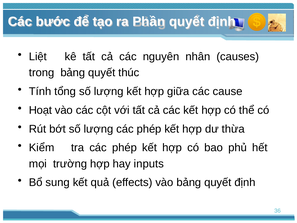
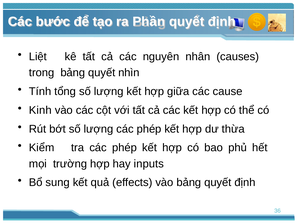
thúc: thúc -> nhìn
Hoạt: Hoạt -> Kinh
